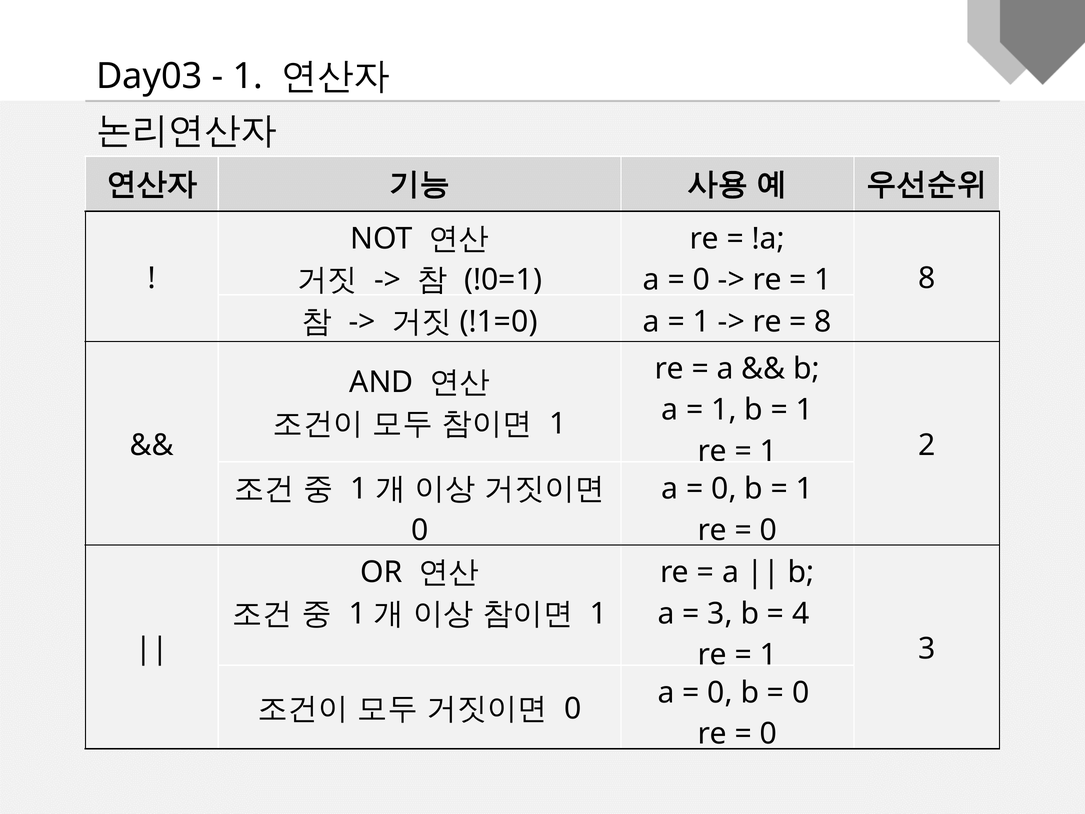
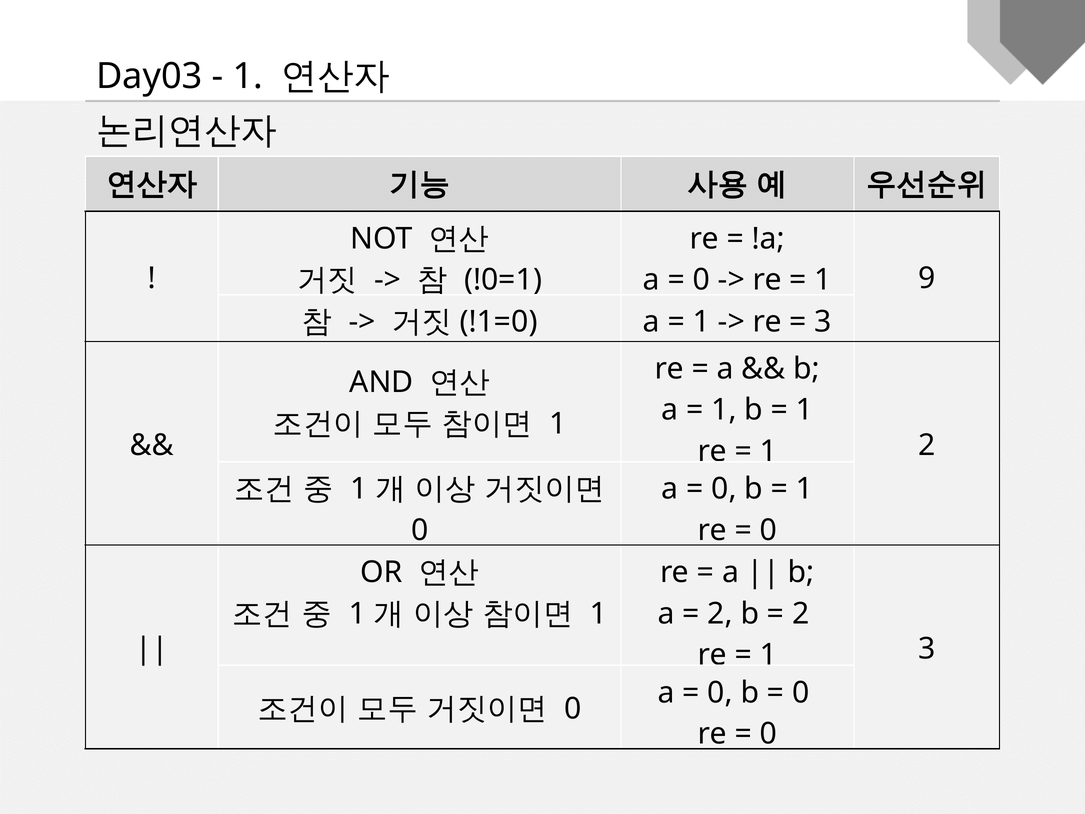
8 at (927, 278): 8 -> 9
8 at (823, 322): 8 -> 3
3 at (720, 613): 3 -> 2
4 at (801, 613): 4 -> 2
